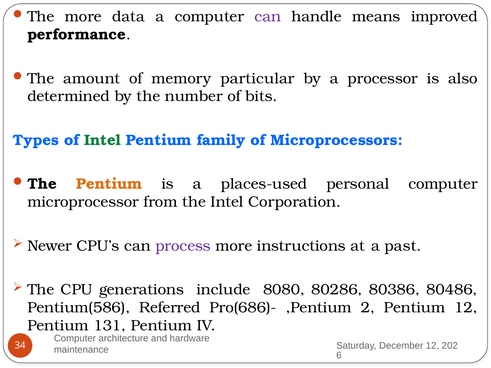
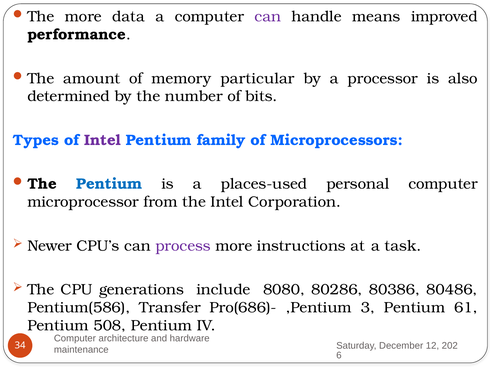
Intel at (102, 140) colour: green -> purple
Pentium at (109, 184) colour: orange -> blue
past: past -> task
Referred: Referred -> Transfer
2: 2 -> 3
Pentium 12: 12 -> 61
131: 131 -> 508
